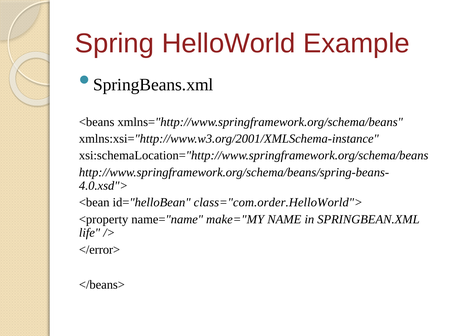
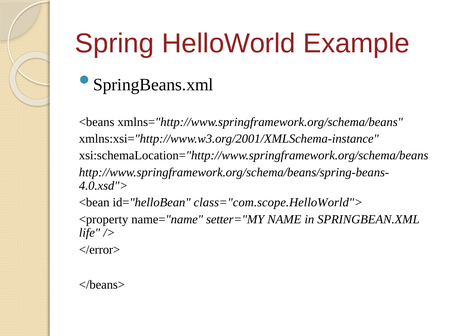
class="com.order.HelloWorld">: class="com.order.HelloWorld"> -> class="com.scope.HelloWorld">
make="MY: make="MY -> setter="MY
